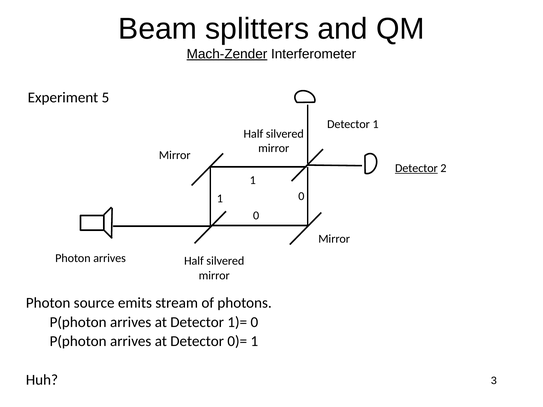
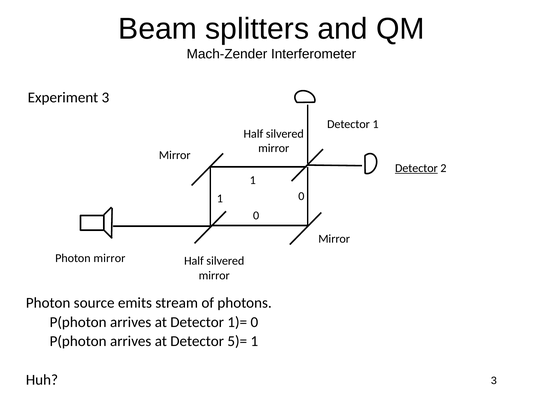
Mach-Zender underline: present -> none
Experiment 5: 5 -> 3
Photon arrives: arrives -> mirror
0)=: 0)= -> 5)=
